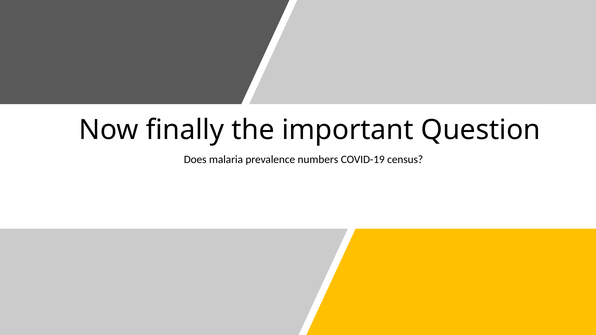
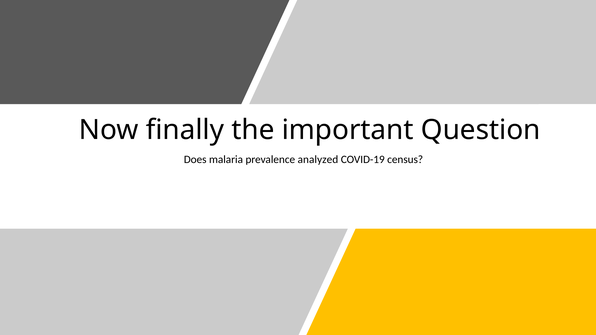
numbers: numbers -> analyzed
